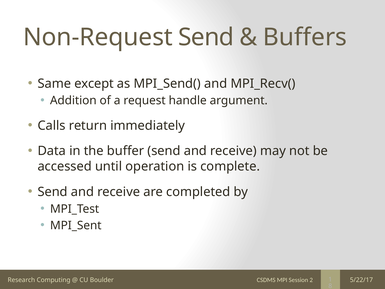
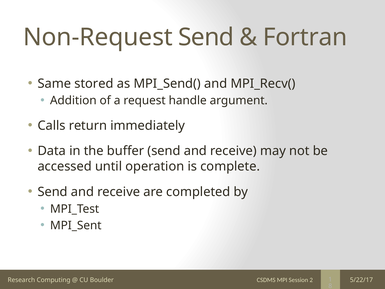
Buffers: Buffers -> Fortran
except: except -> stored
